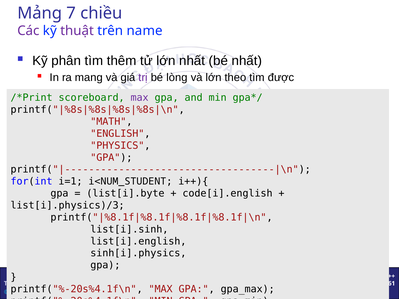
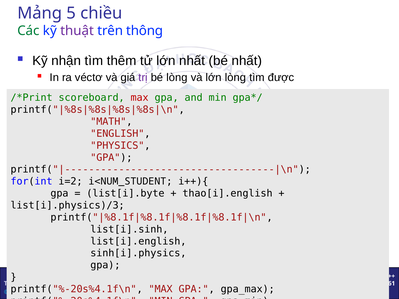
7: 7 -> 5
Các colour: purple -> green
name: name -> thông
phân: phân -> nhận
mang: mang -> véctơ
lớn theo: theo -> lòng
max at (140, 98) colour: purple -> red
i=1: i=1 -> i=2
code[i].english: code[i].english -> thao[i].english
